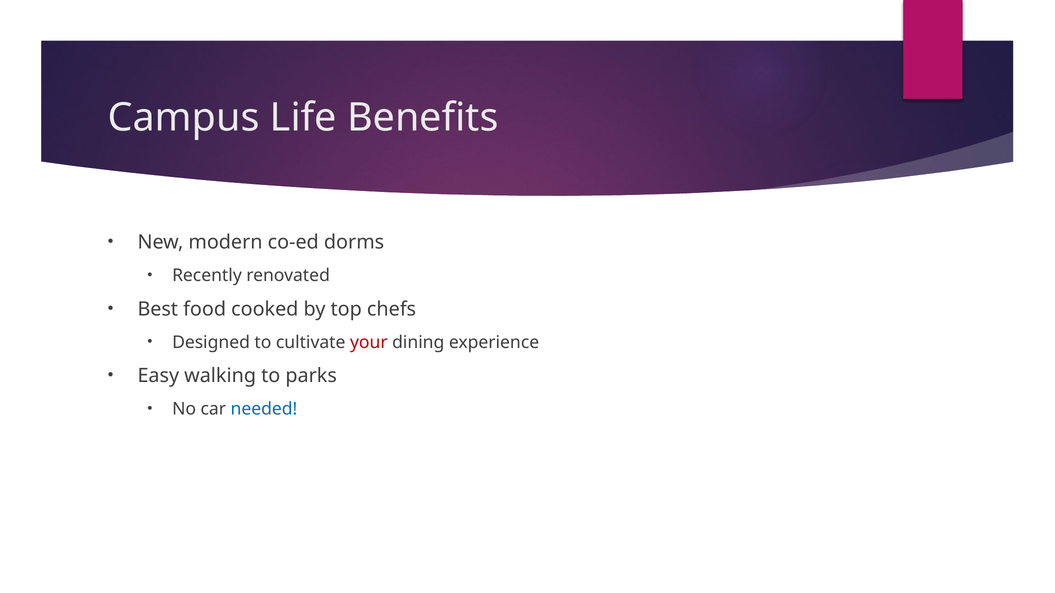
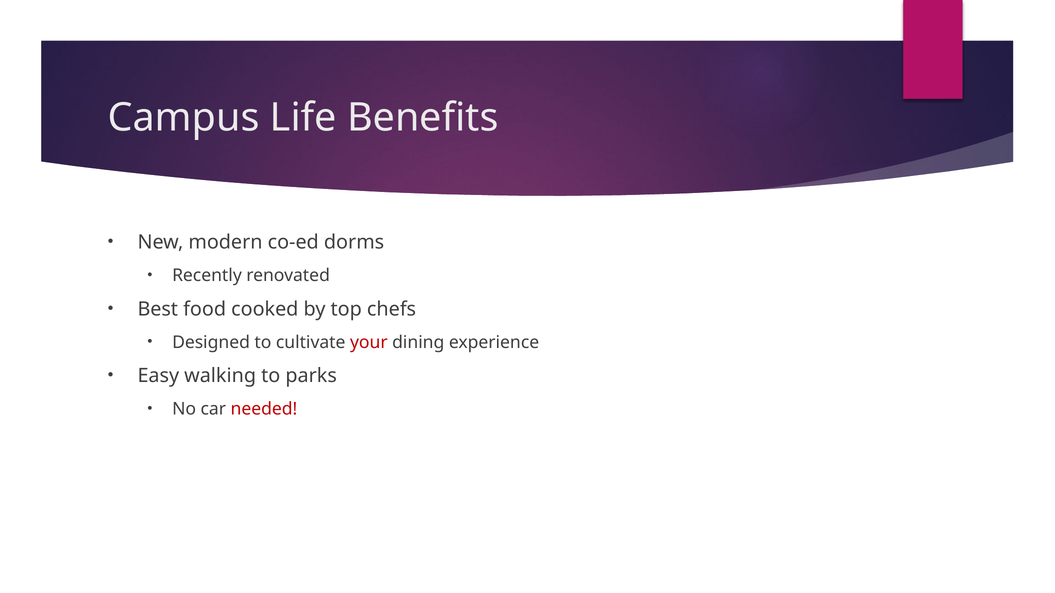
needed colour: blue -> red
